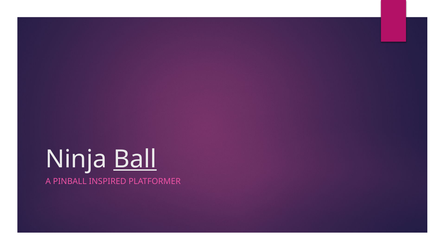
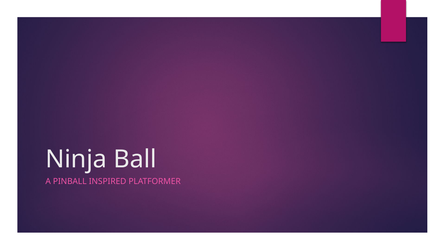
Ball underline: present -> none
